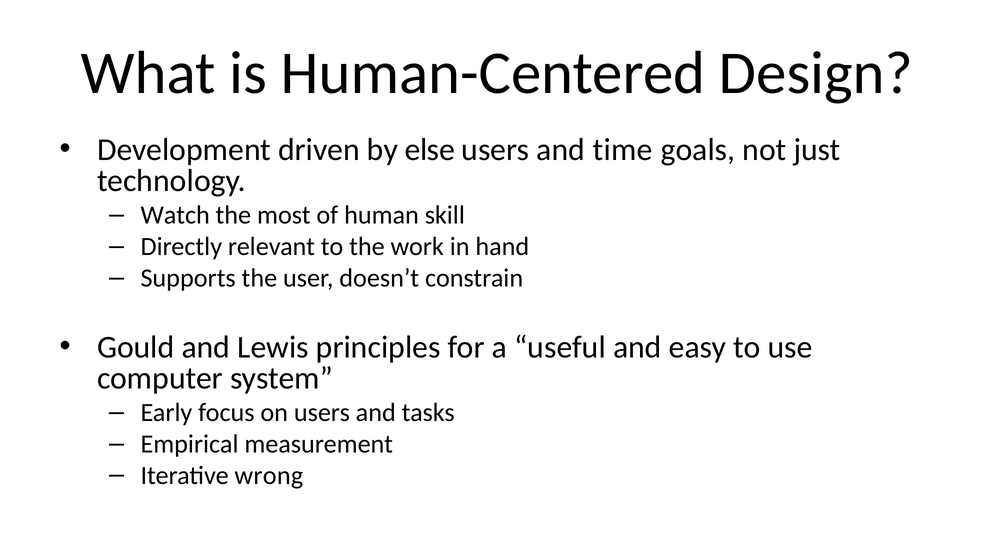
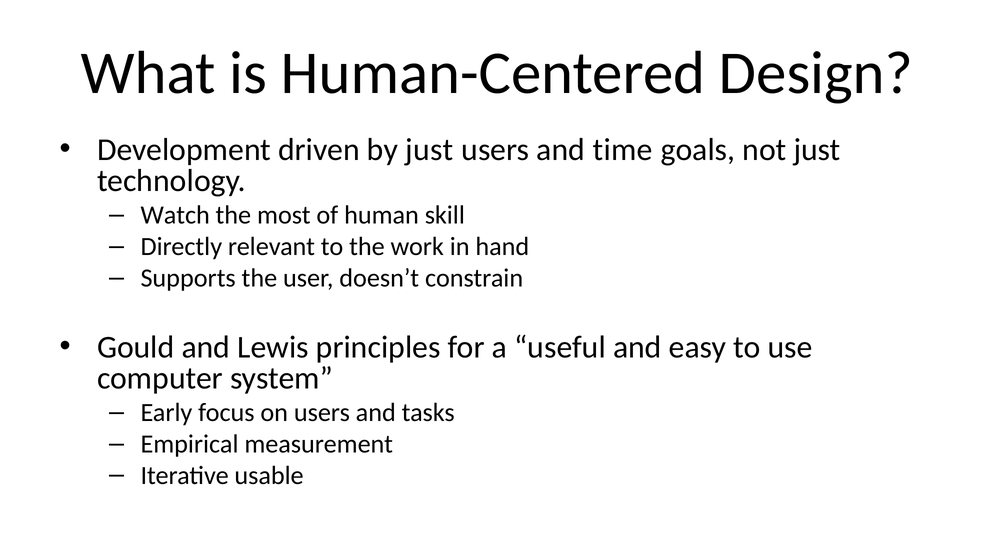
by else: else -> just
wrong: wrong -> usable
